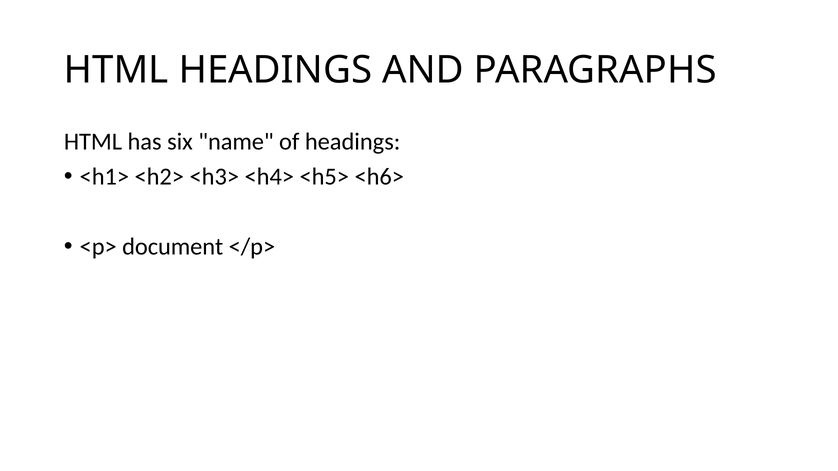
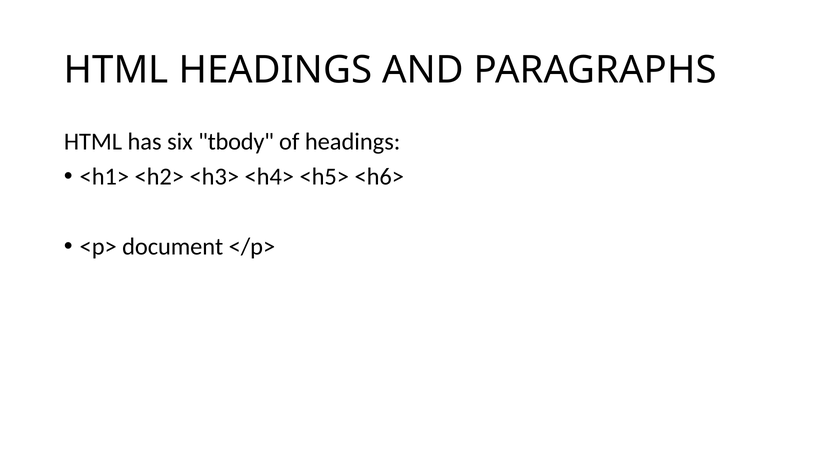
name: name -> tbody
